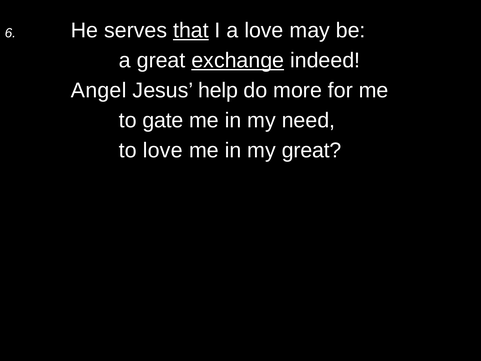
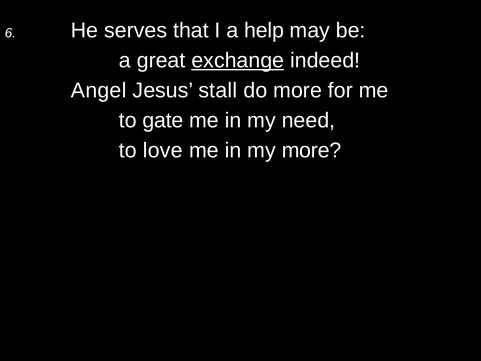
that underline: present -> none
a love: love -> help
help: help -> stall
my great: great -> more
